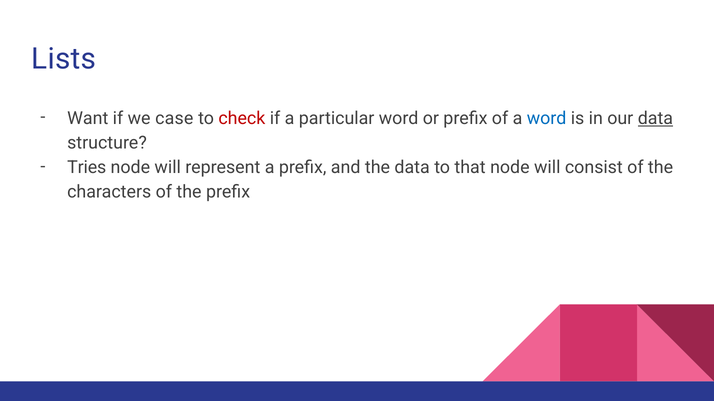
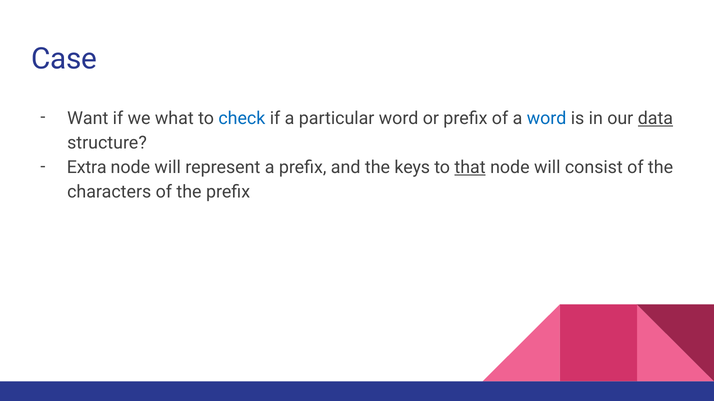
Lists: Lists -> Case
case: case -> what
check colour: red -> blue
Tries: Tries -> Extra
the data: data -> keys
that underline: none -> present
